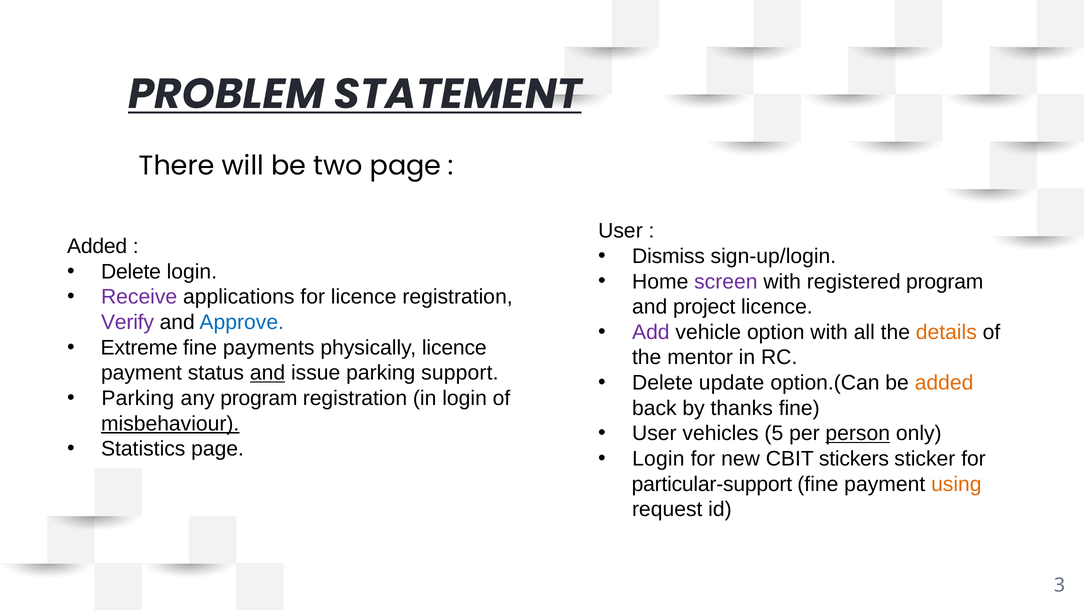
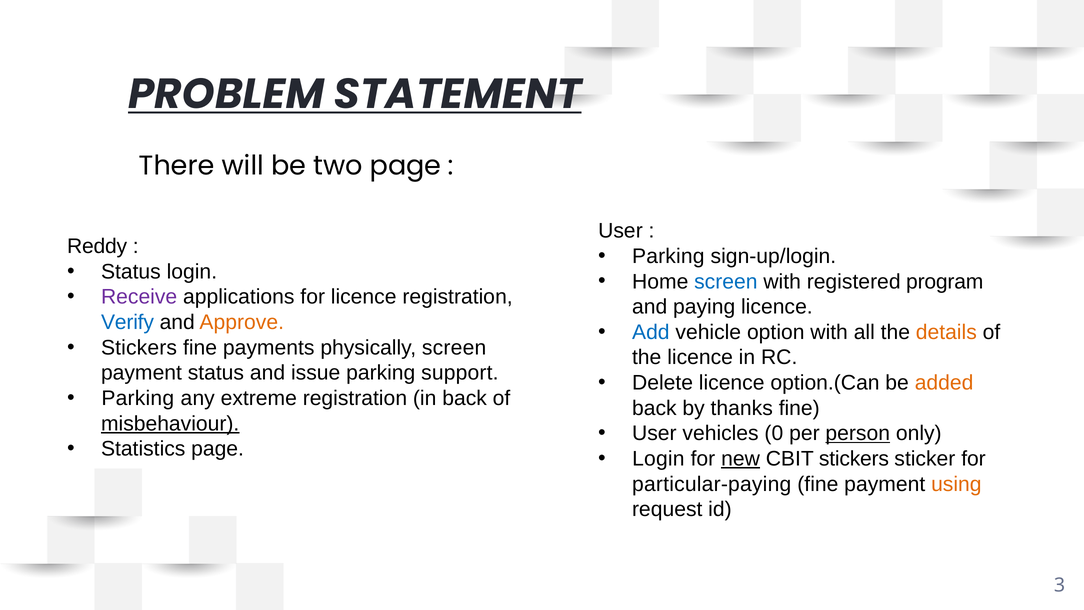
Added at (97, 246): Added -> Reddy
Dismiss at (668, 256): Dismiss -> Parking
Delete at (131, 272): Delete -> Status
screen at (726, 281) colour: purple -> blue
project: project -> paying
Verify colour: purple -> blue
Approve colour: blue -> orange
Add colour: purple -> blue
Extreme at (139, 348): Extreme -> Stickers
physically licence: licence -> screen
the mentor: mentor -> licence
and at (268, 373) underline: present -> none
Delete update: update -> licence
any program: program -> extreme
in login: login -> back
5: 5 -> 0
new underline: none -> present
particular-support: particular-support -> particular-paying
